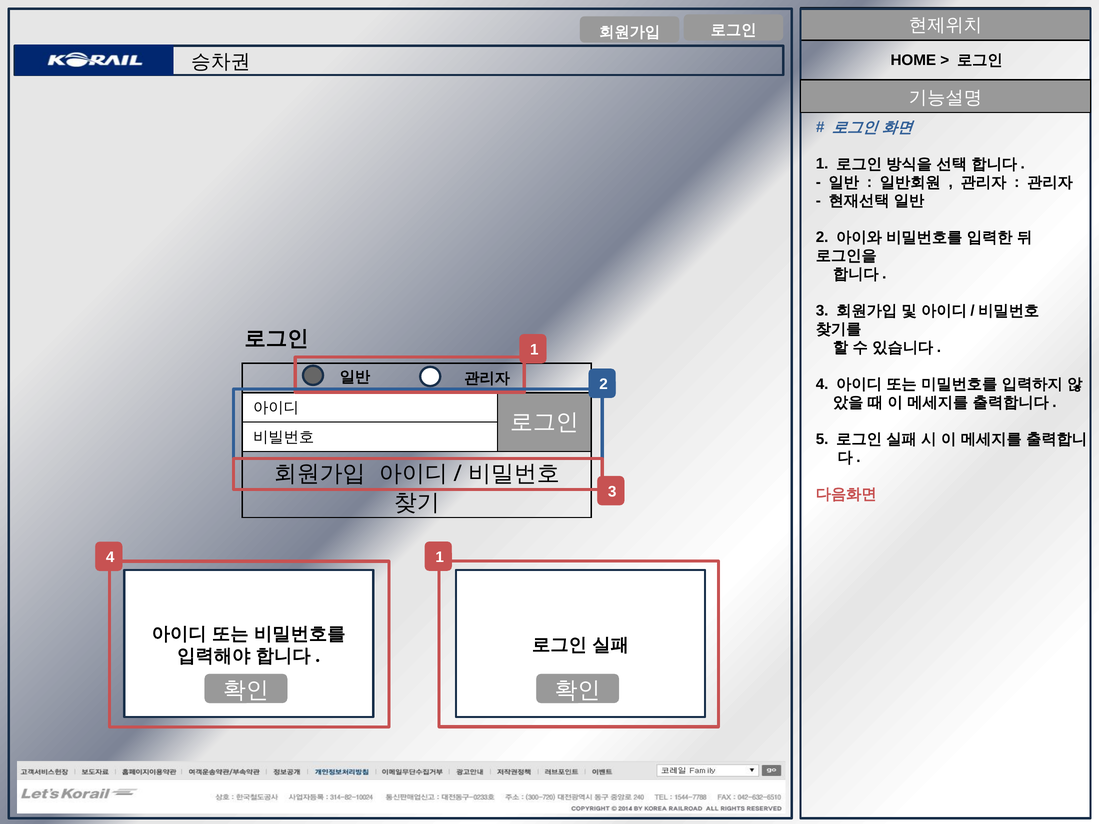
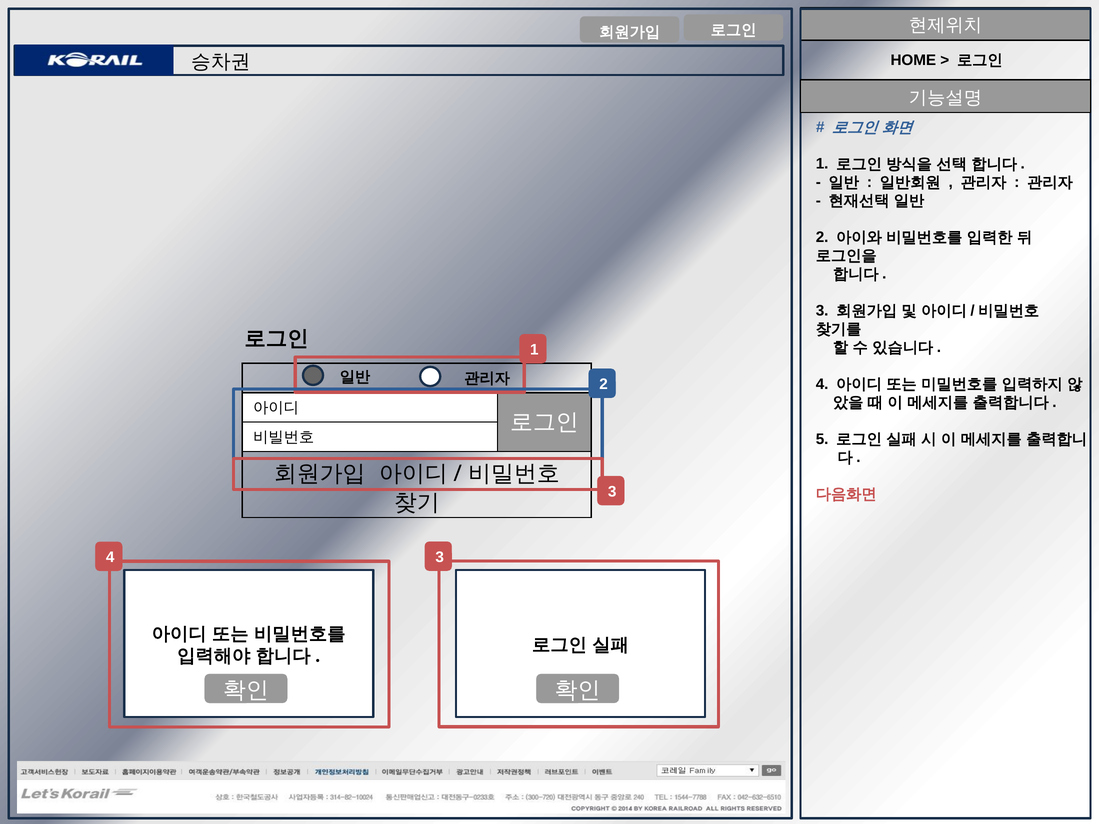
4 1: 1 -> 3
